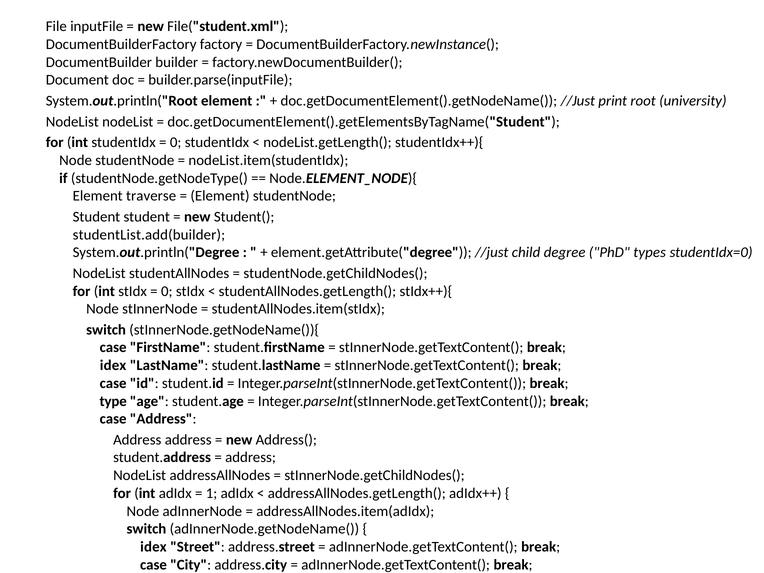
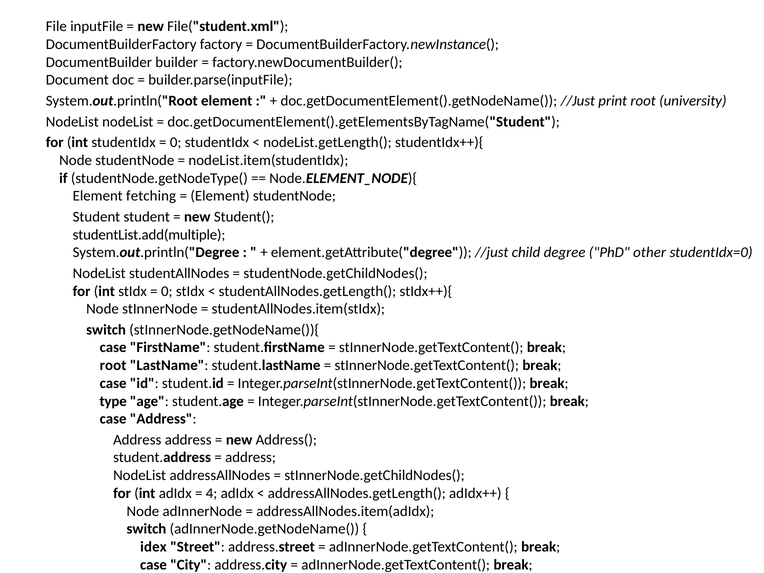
traverse: traverse -> fetching
studentList.add(builder: studentList.add(builder -> studentList.add(multiple
types: types -> other
idex at (113, 365): idex -> root
1: 1 -> 4
